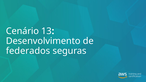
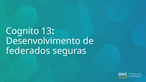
Cenário: Cenário -> Cognito
